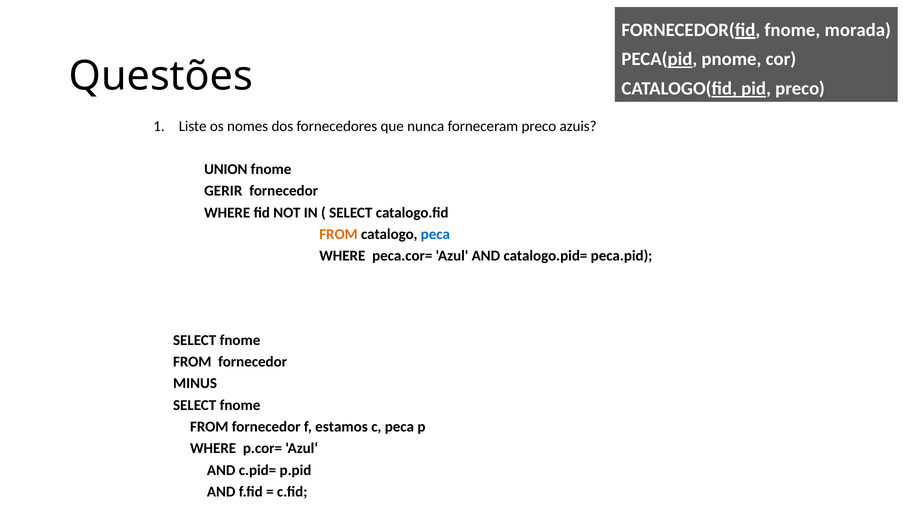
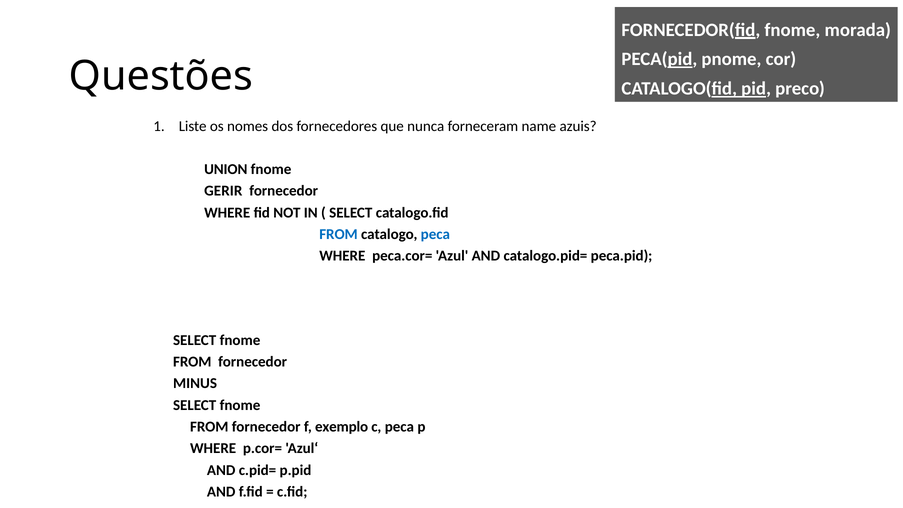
forneceram preco: preco -> name
FROM at (339, 234) colour: orange -> blue
estamos: estamos -> exemplo
